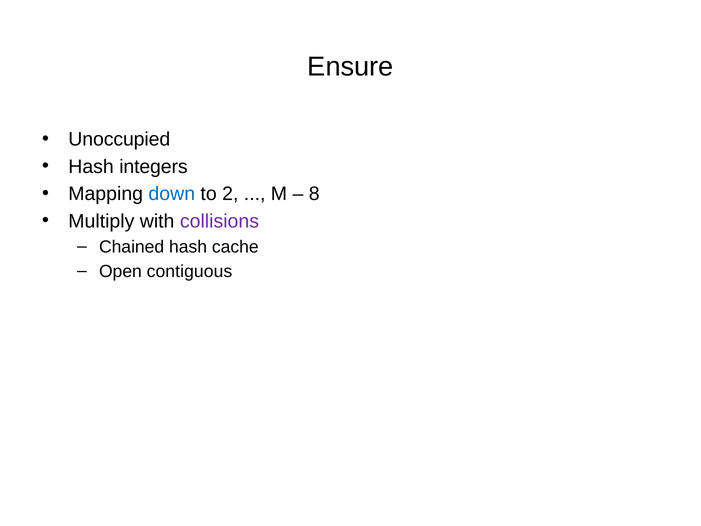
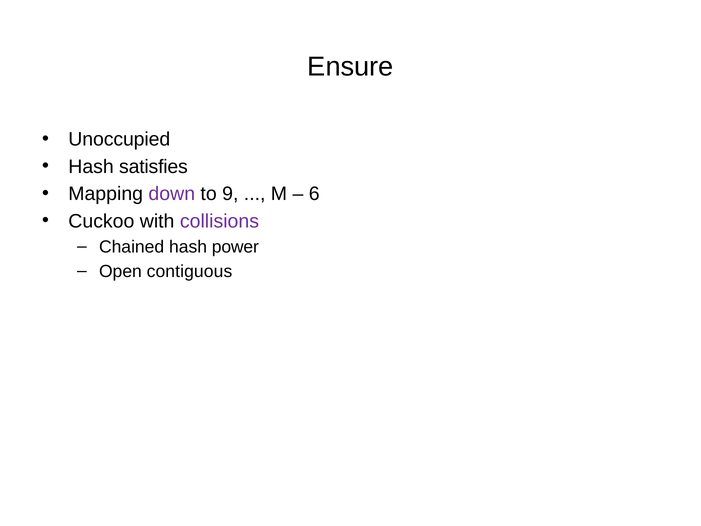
integers: integers -> satisfies
down colour: blue -> purple
2: 2 -> 9
8: 8 -> 6
Multiply: Multiply -> Cuckoo
cache: cache -> power
